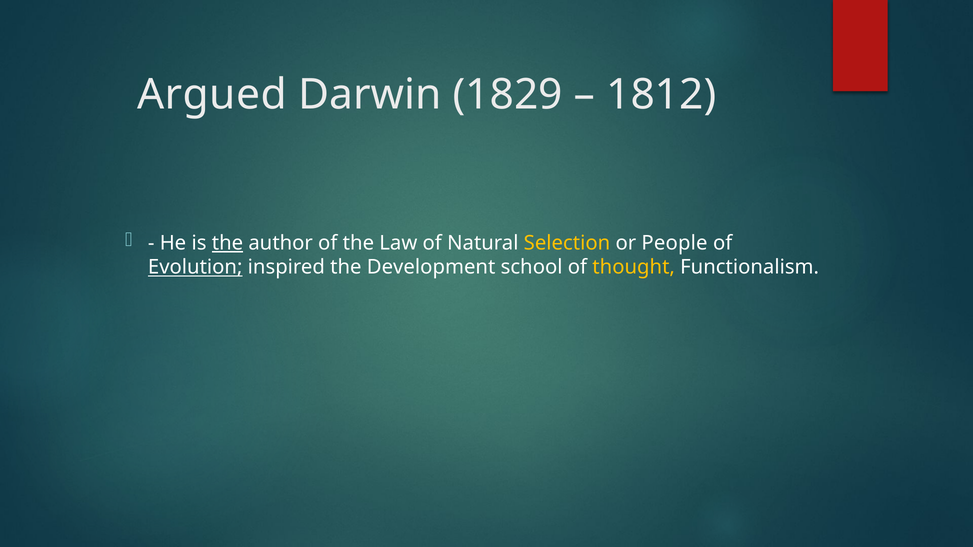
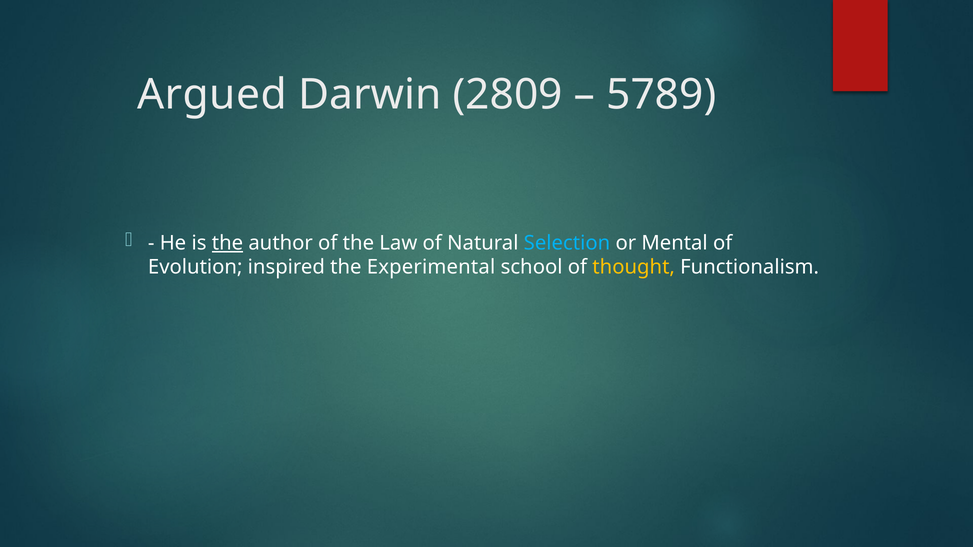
1829: 1829 -> 2809
1812: 1812 -> 5789
Selection colour: yellow -> light blue
People: People -> Mental
Evolution underline: present -> none
Development: Development -> Experimental
